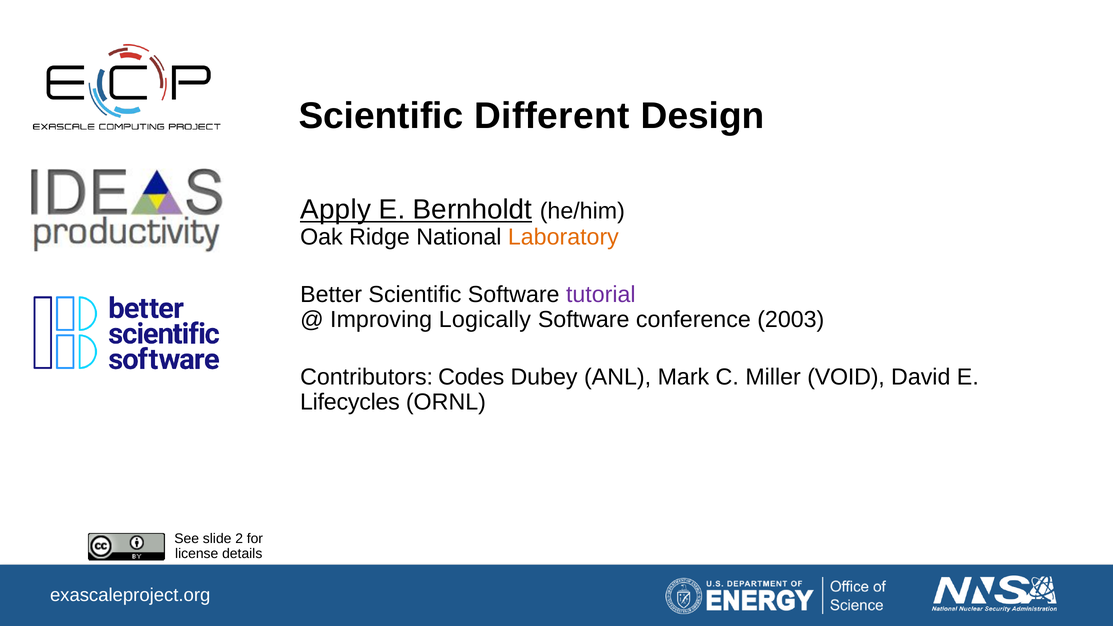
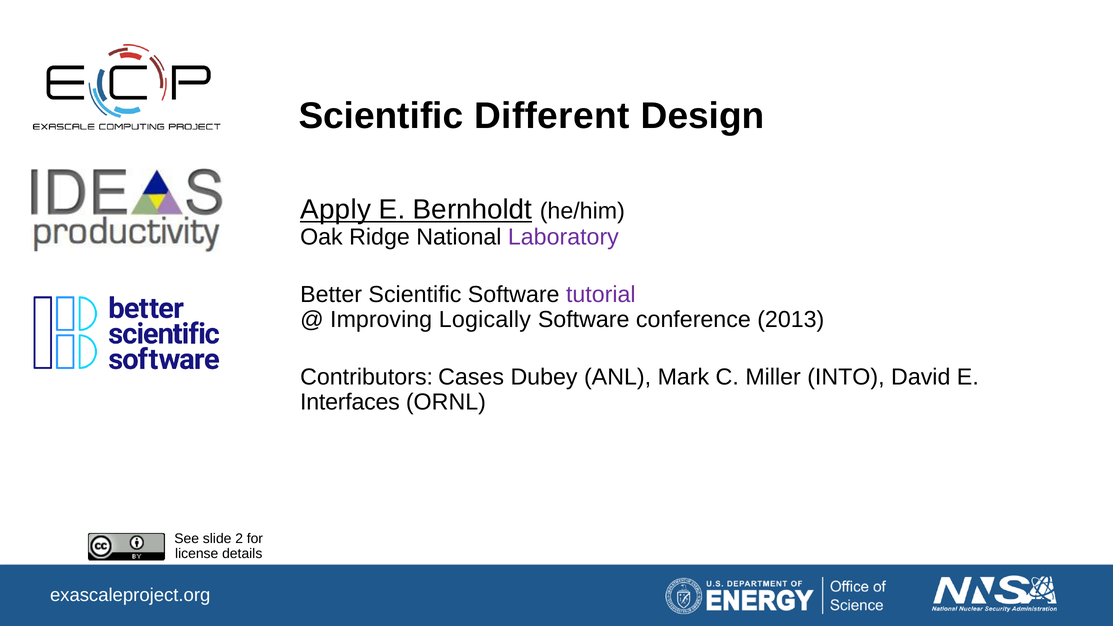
Laboratory colour: orange -> purple
2003: 2003 -> 2013
Codes: Codes -> Cases
VOID: VOID -> INTO
Lifecycles: Lifecycles -> Interfaces
